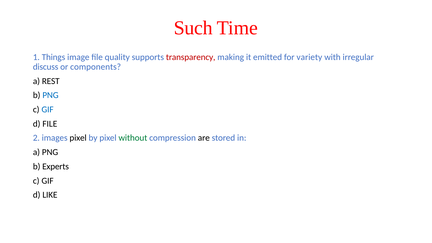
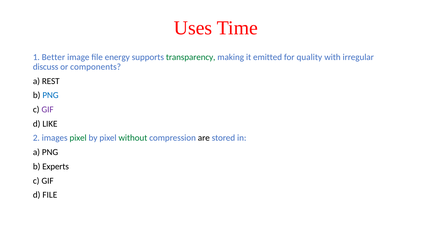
Such: Such -> Uses
Things: Things -> Better
quality: quality -> energy
transparency colour: red -> green
variety: variety -> quality
GIF at (48, 110) colour: blue -> purple
d FILE: FILE -> LIKE
pixel at (78, 138) colour: black -> green
d LIKE: LIKE -> FILE
